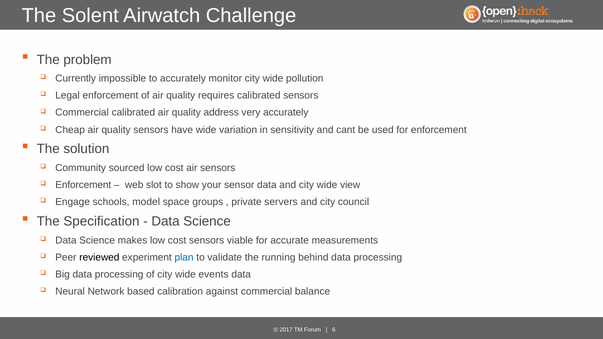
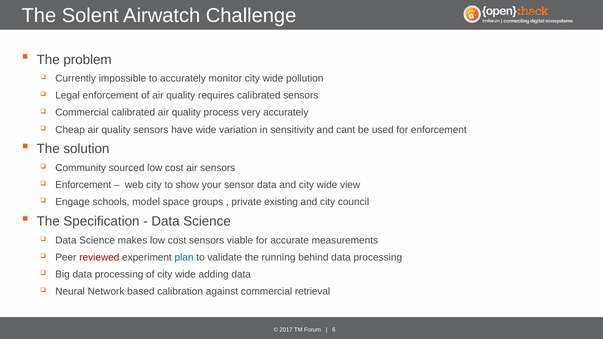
address: address -> process
web slot: slot -> city
servers: servers -> existing
reviewed colour: black -> red
events: events -> adding
balance: balance -> retrieval
